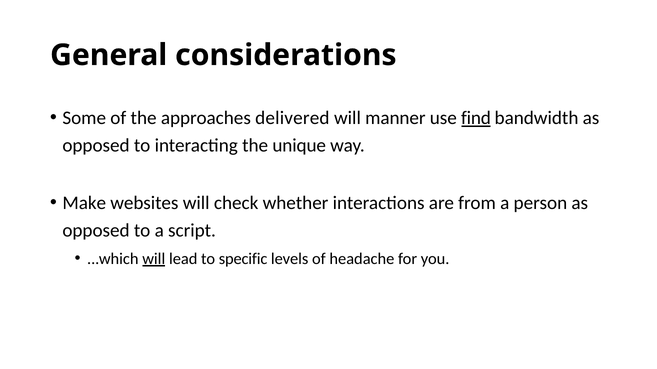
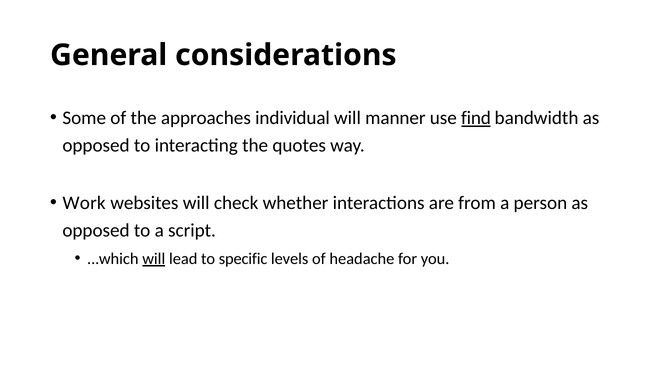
delivered: delivered -> individual
unique: unique -> quotes
Make: Make -> Work
